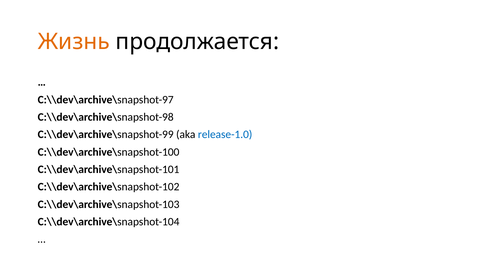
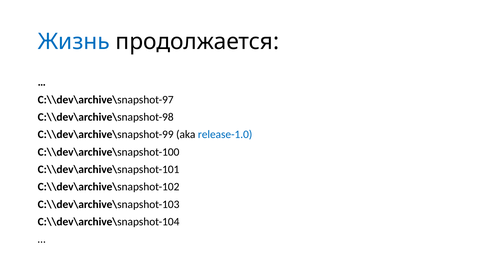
Жизнь colour: orange -> blue
